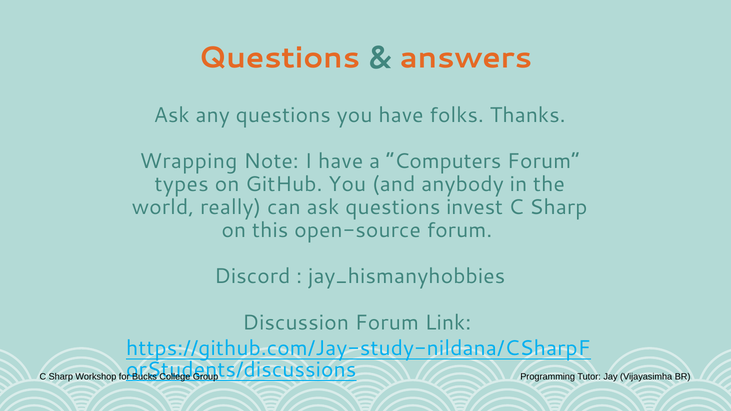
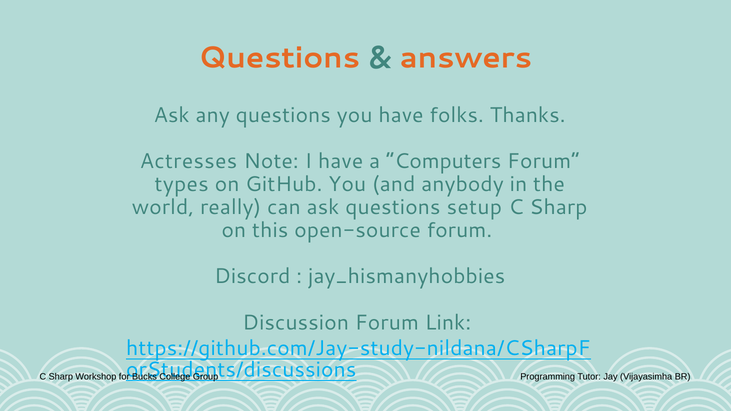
Wrapping: Wrapping -> Actresses
invest: invest -> setup
